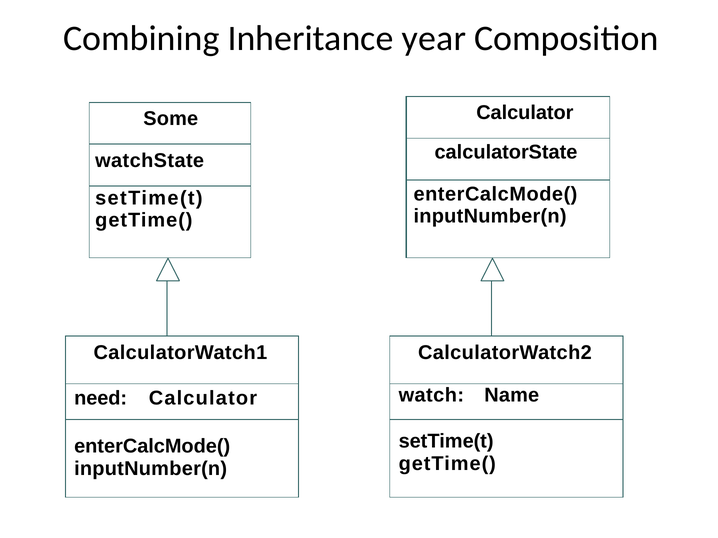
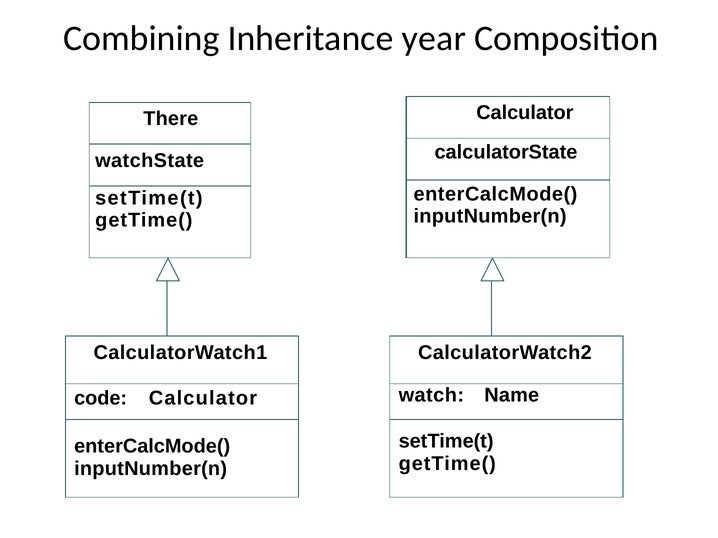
Some: Some -> There
need: need -> code
